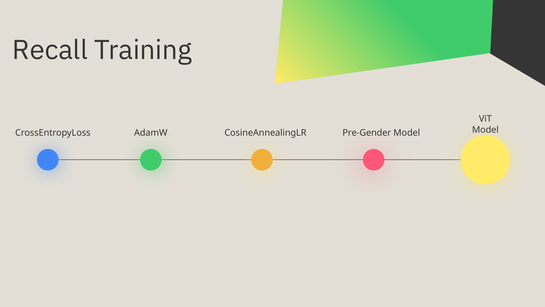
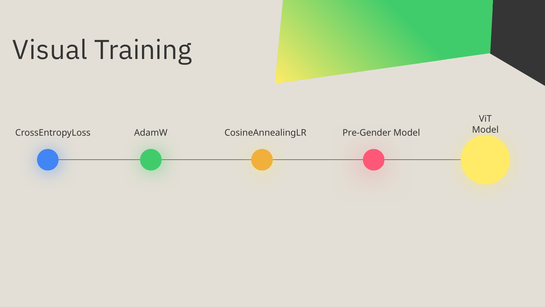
Recall: Recall -> Visual
